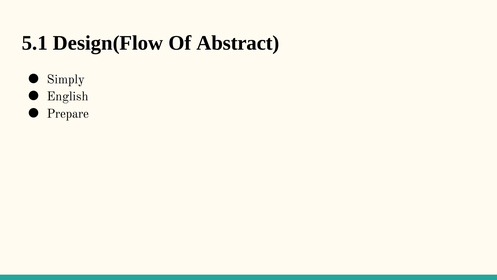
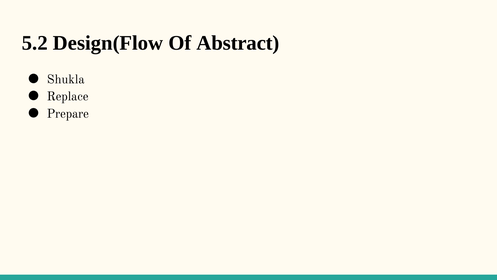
5.1: 5.1 -> 5.2
Simply: Simply -> Shukla
English: English -> Replace
